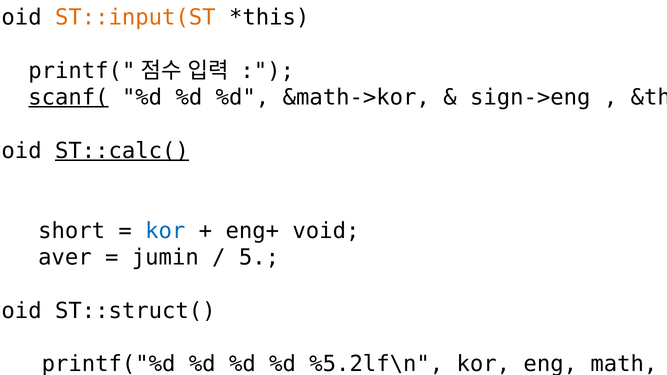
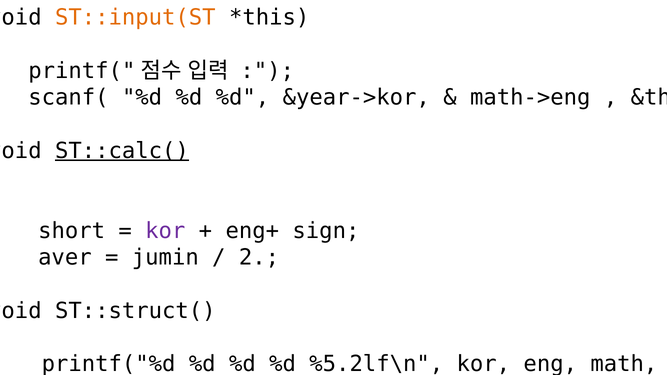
scanf( underline: present -> none
&math->kor: &math->kor -> &year->kor
sign->eng: sign->eng -> math->eng
kor at (165, 231) colour: blue -> purple
eng+ void: void -> sign
5: 5 -> 2
